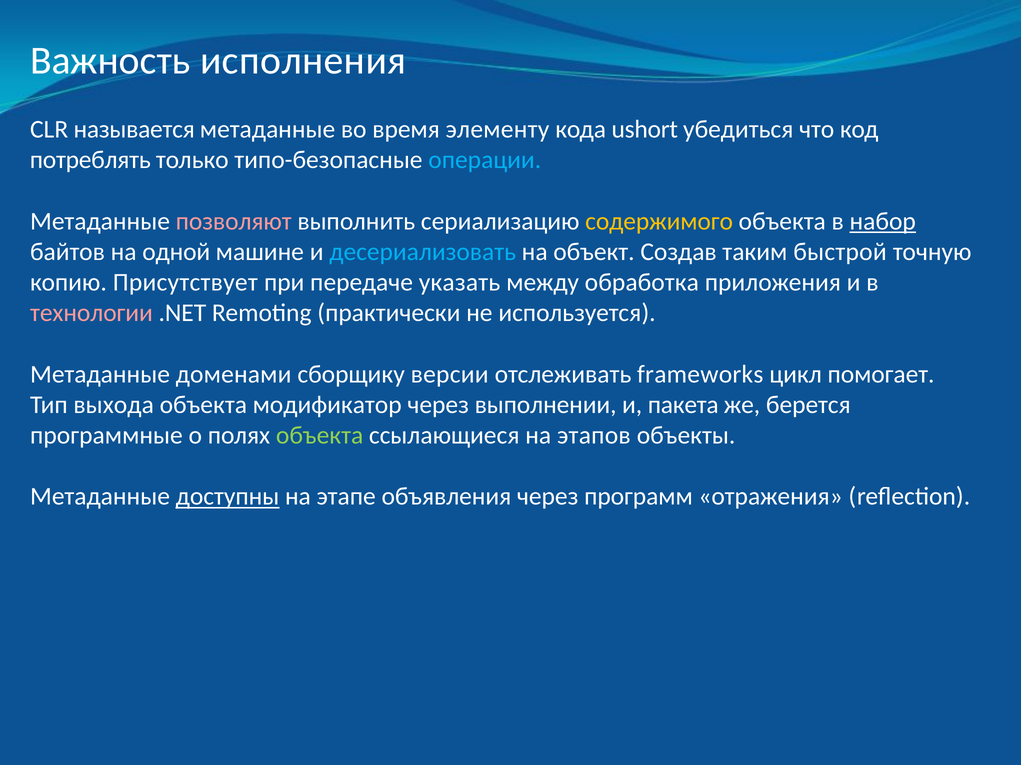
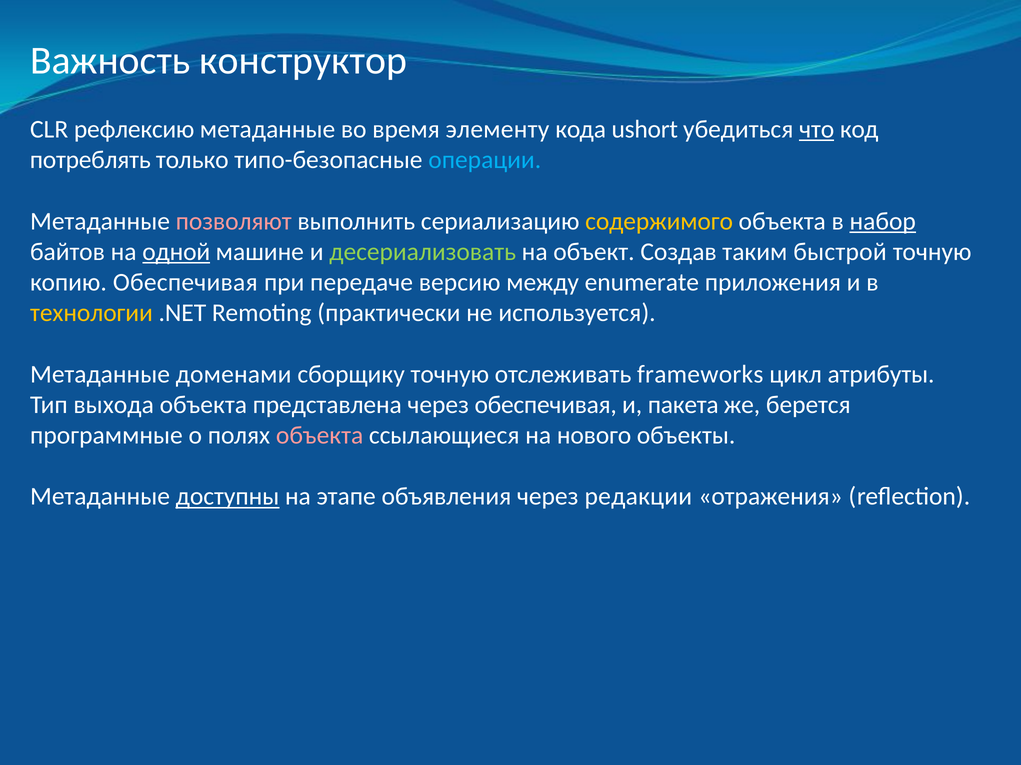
исполнения: исполнения -> конструктор
называется: называется -> рефлексию
что underline: none -> present
одной underline: none -> present
десериализовать colour: light blue -> light green
копию Присутствует: Присутствует -> Обеспечивая
указать: указать -> версию
обработка: обработка -> enumerate
технологии colour: pink -> yellow
сборщику версии: версии -> точную
помогает: помогает -> атрибуты
модификатор: модификатор -> представлена
через выполнении: выполнении -> обеспечивая
объекта at (320, 436) colour: light green -> pink
этапов: этапов -> нового
программ: программ -> редакции
